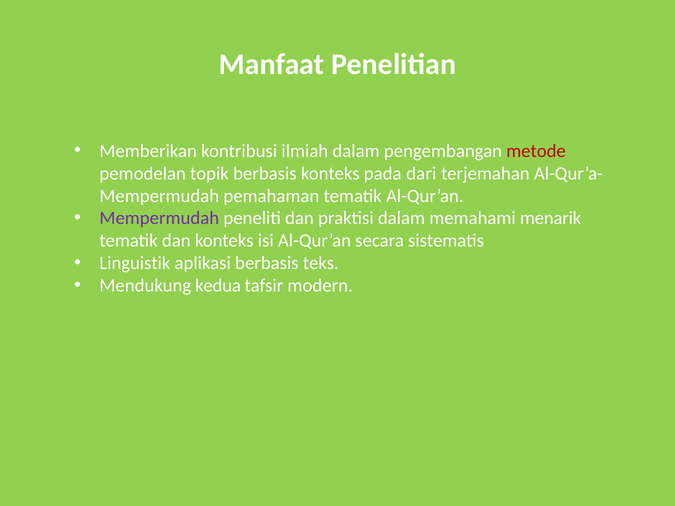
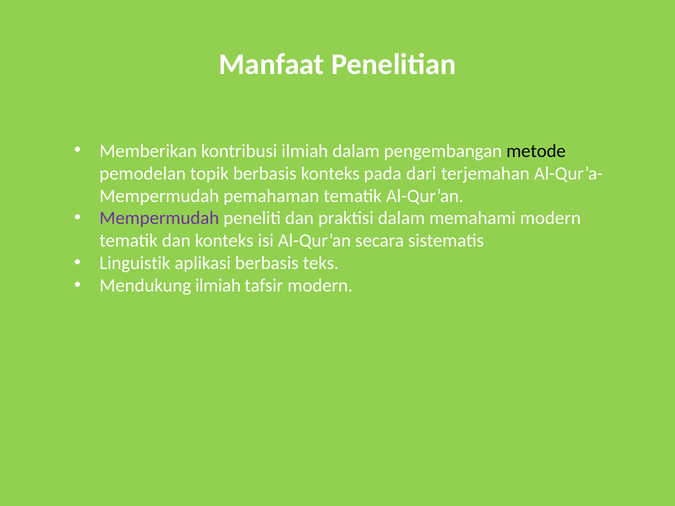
metode colour: red -> black
memahami menarik: menarik -> modern
Mendukung kedua: kedua -> ilmiah
